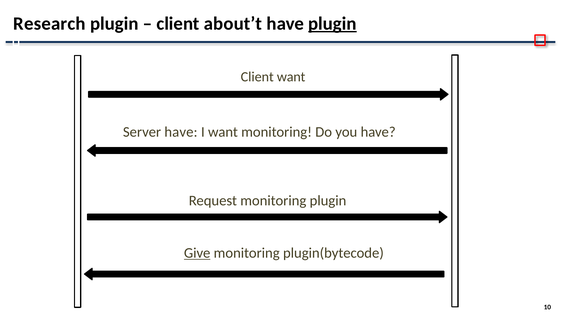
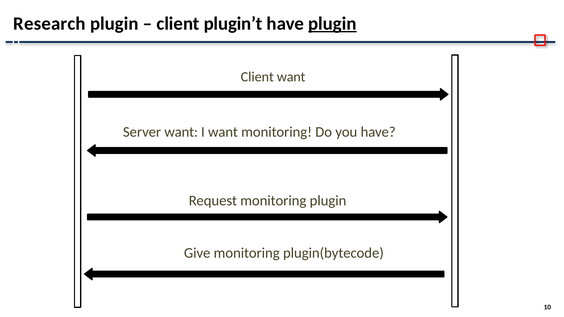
about’t: about’t -> plugin’t
Server have: have -> want
Give underline: present -> none
